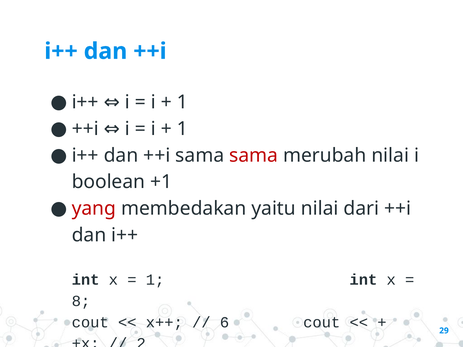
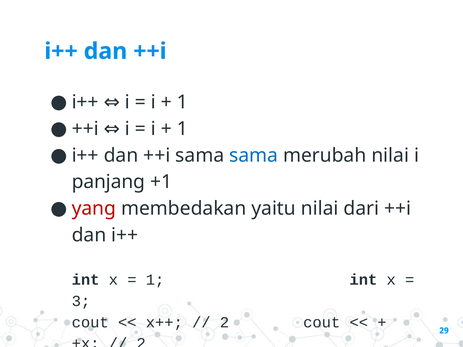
sama at (254, 155) colour: red -> blue
boolean: boolean -> panjang
8: 8 -> 3
6 at (225, 323): 6 -> 2
